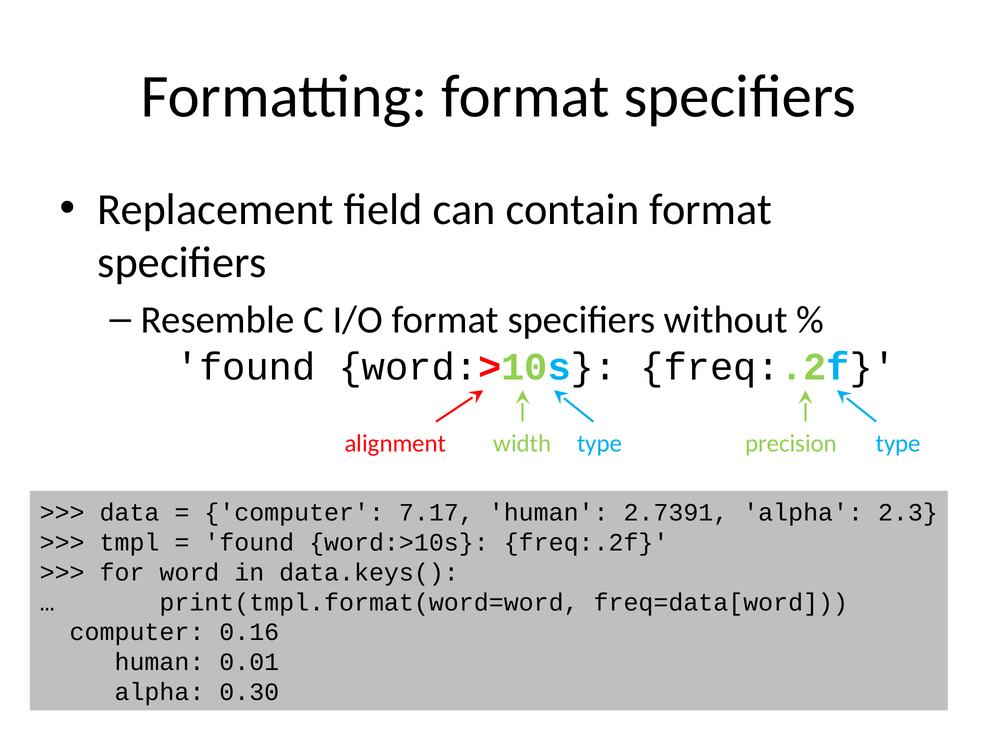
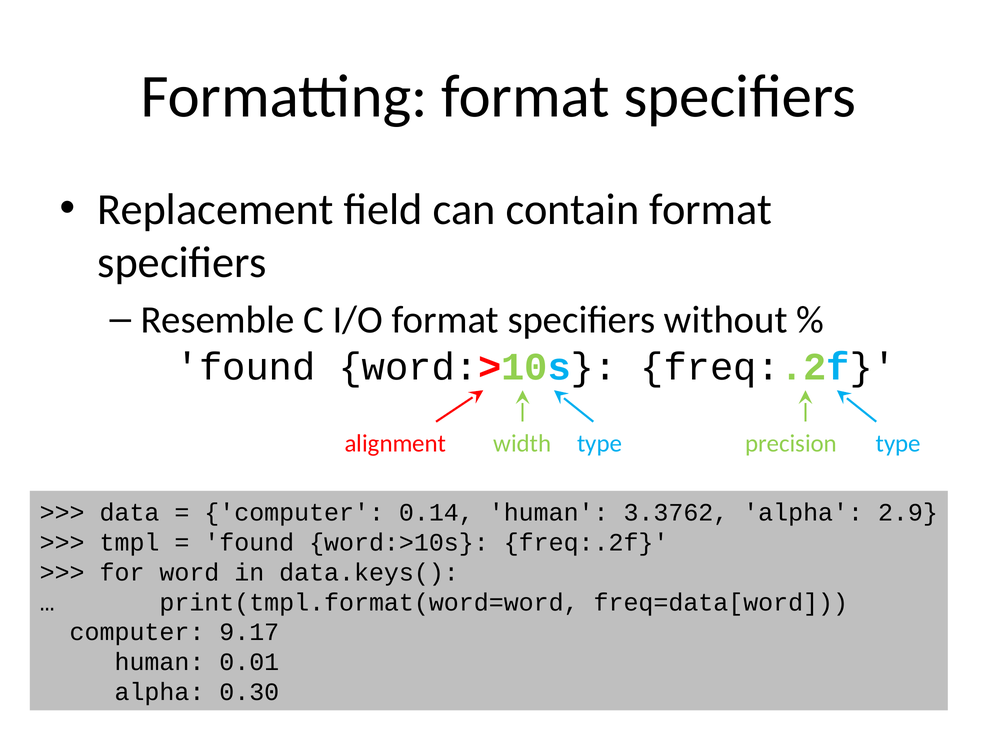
7.17: 7.17 -> 0.14
2.7391: 2.7391 -> 3.3762
2.3: 2.3 -> 2.9
0.16: 0.16 -> 9.17
